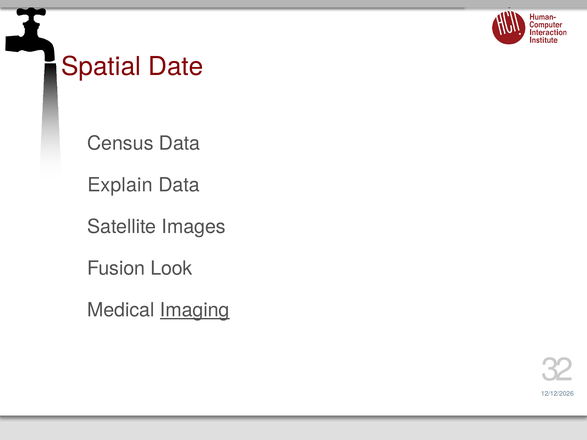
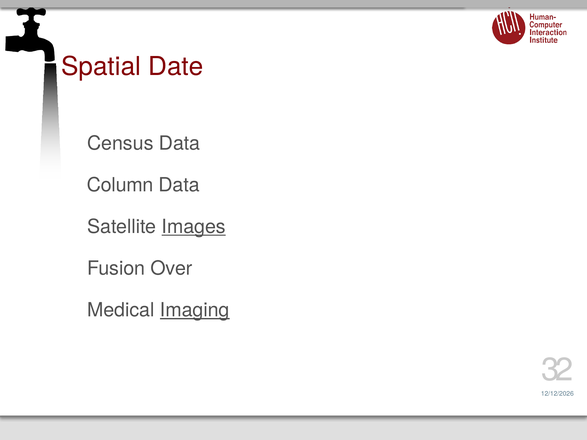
Explain: Explain -> Column
Images underline: none -> present
Look: Look -> Over
